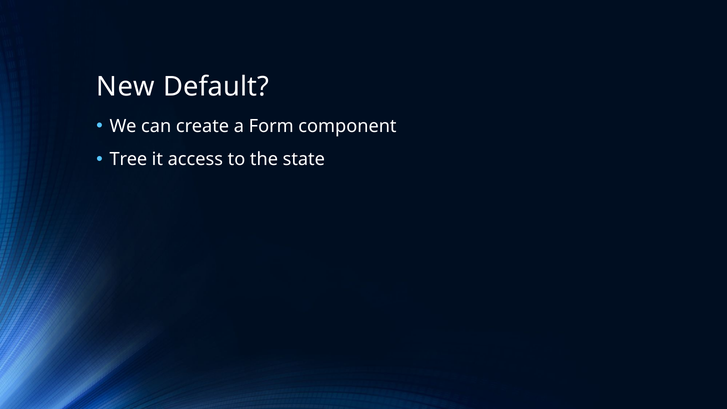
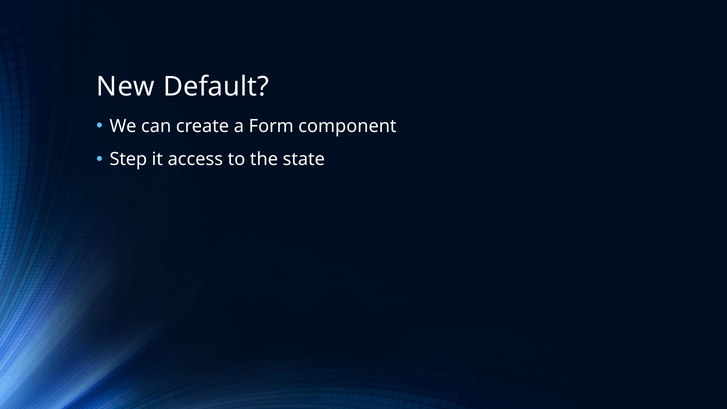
Tree: Tree -> Step
